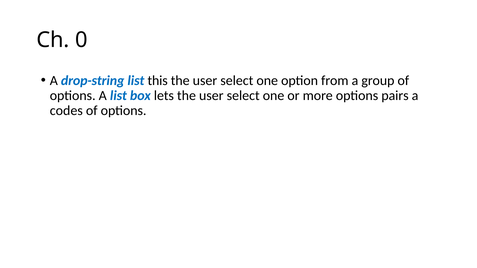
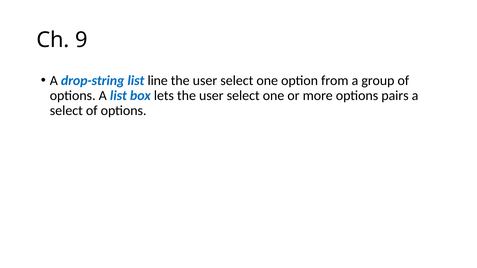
0: 0 -> 9
this: this -> line
codes at (66, 111): codes -> select
